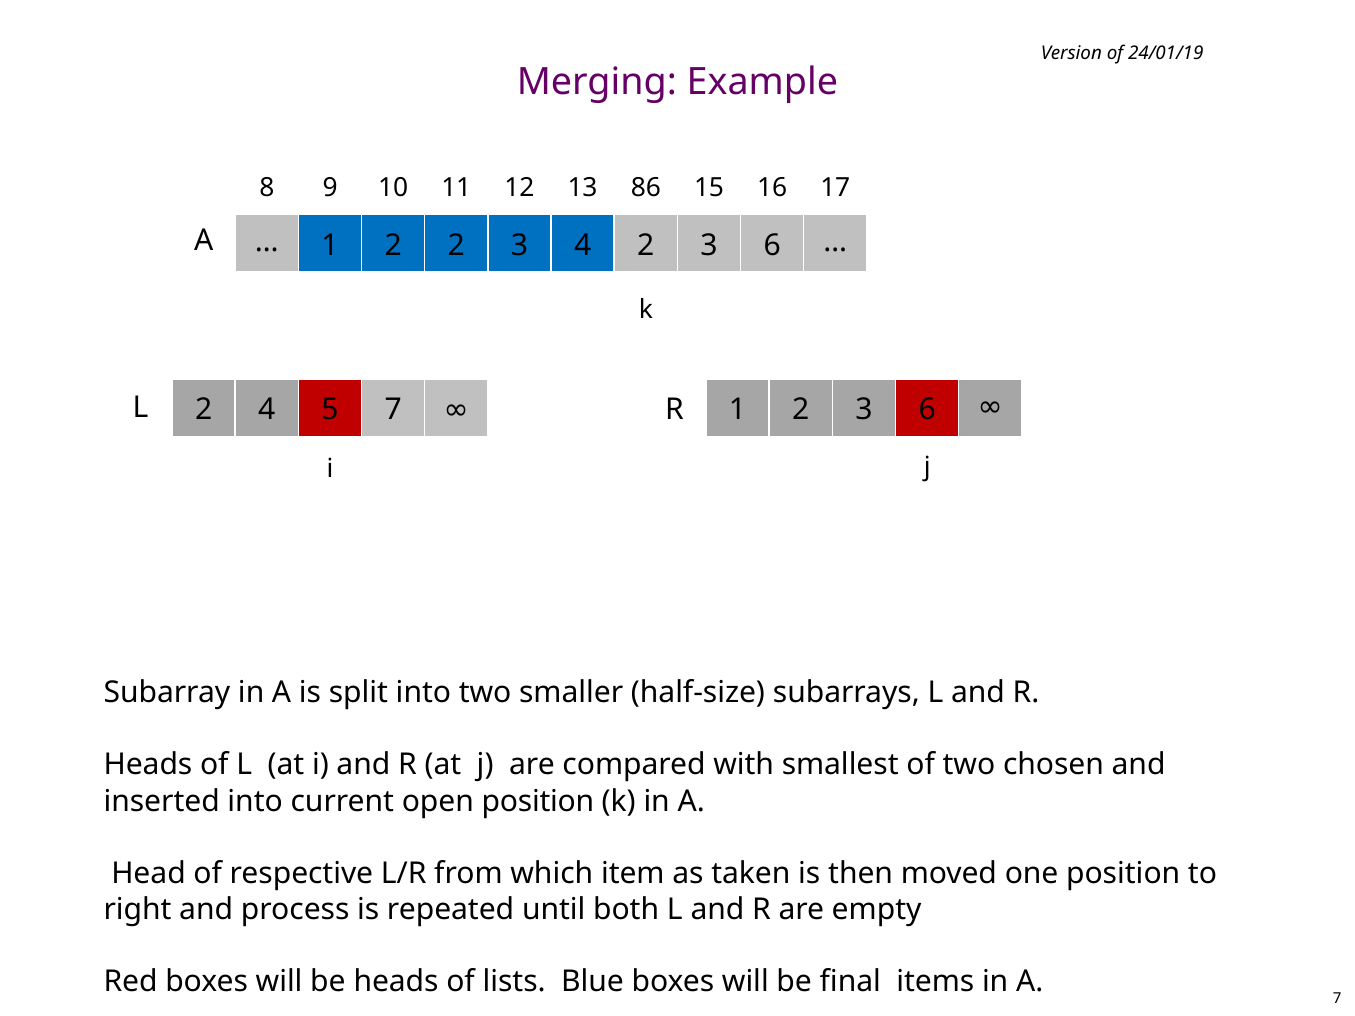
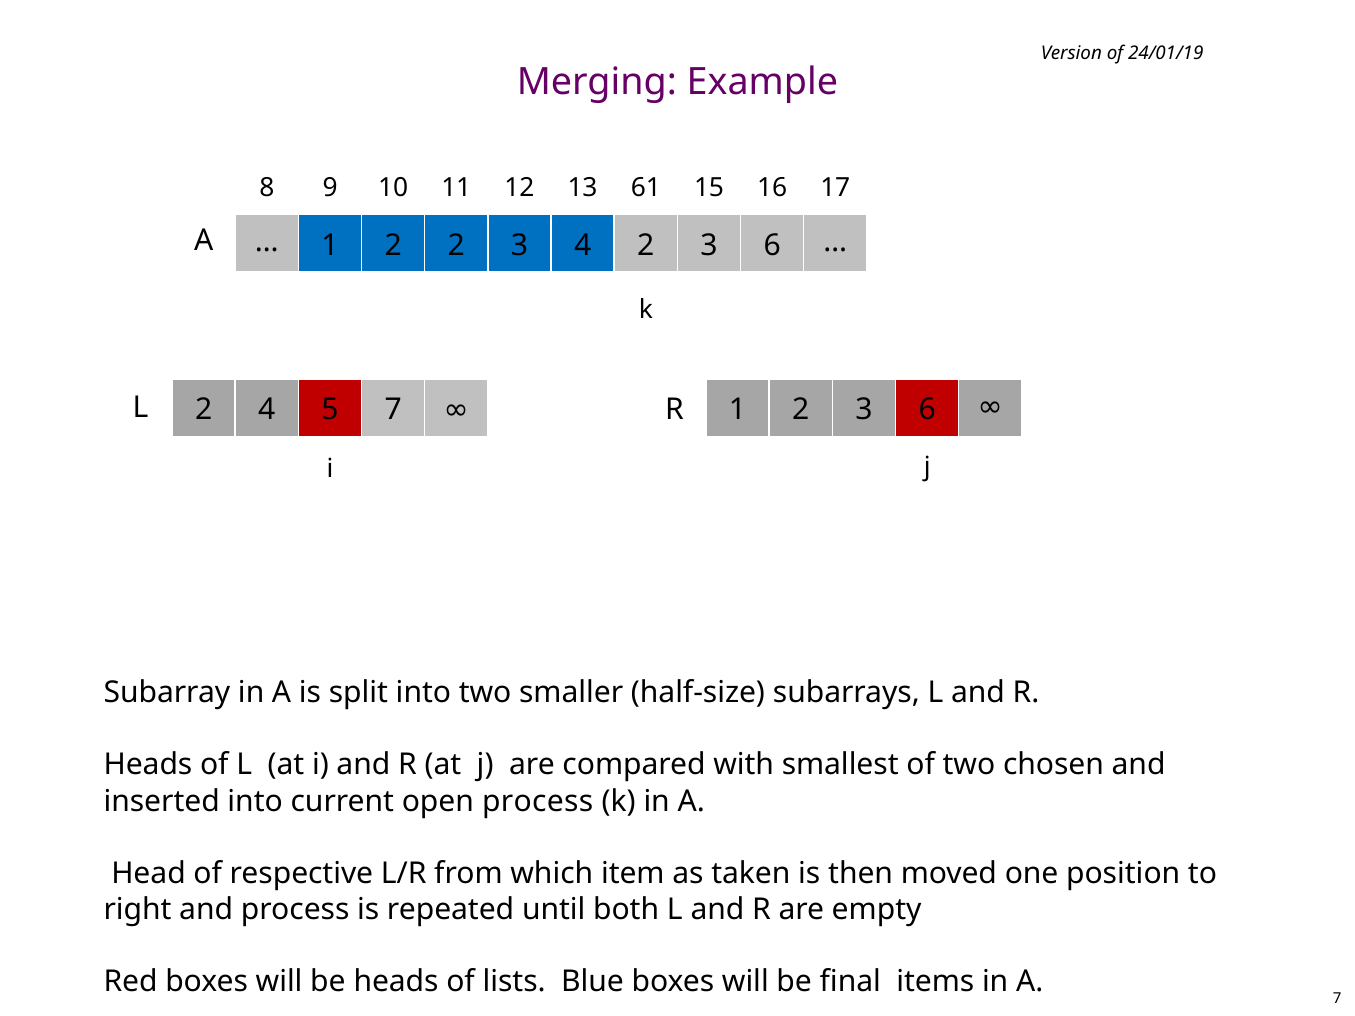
86: 86 -> 61
open position: position -> process
